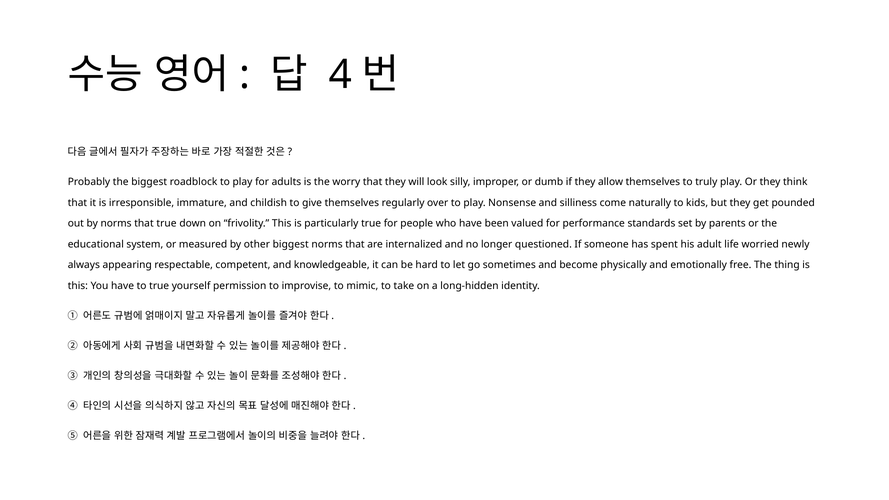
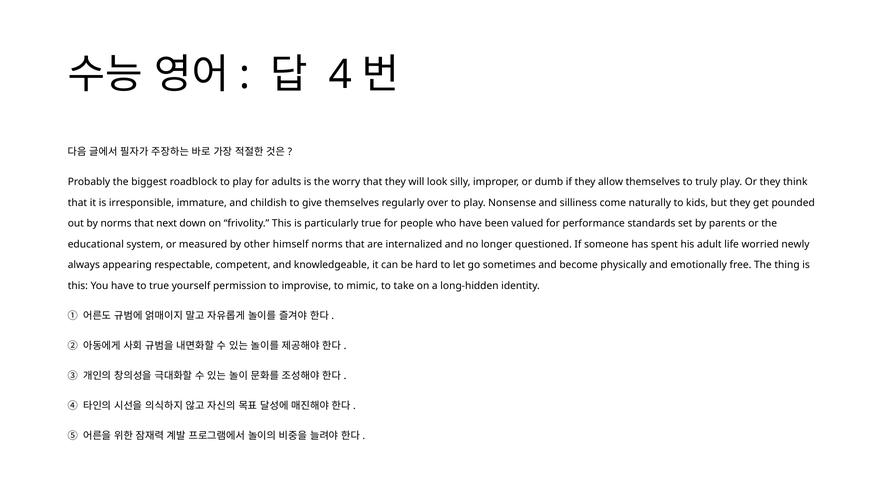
that true: true -> next
other biggest: biggest -> himself
